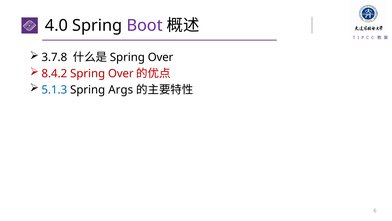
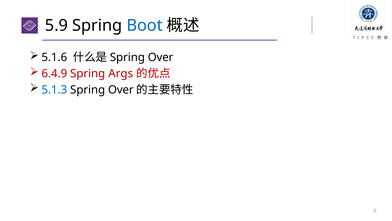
4.0: 4.0 -> 5.9
Boot colour: purple -> blue
3.7.8: 3.7.8 -> 5.1.6
8.4.2: 8.4.2 -> 6.4.9
Over at (121, 73): Over -> Args
Args at (121, 90): Args -> Over
